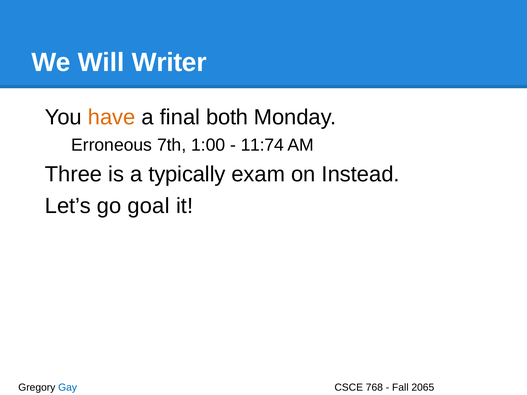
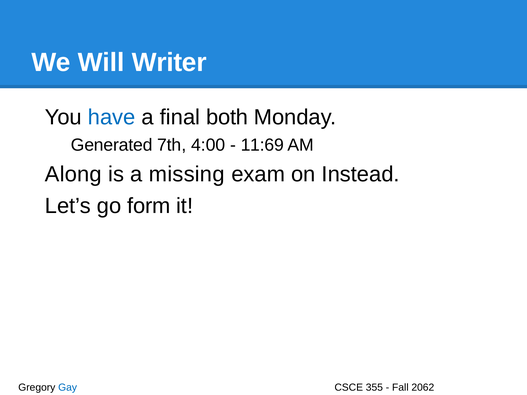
have colour: orange -> blue
Erroneous: Erroneous -> Generated
1:00: 1:00 -> 4:00
11:74: 11:74 -> 11:69
Three: Three -> Along
typically: typically -> missing
goal: goal -> form
768: 768 -> 355
2065: 2065 -> 2062
